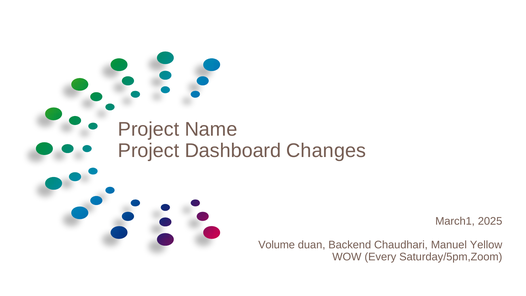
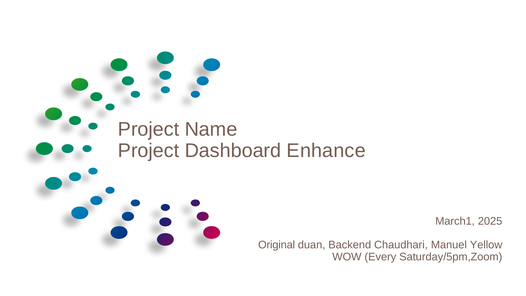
Changes: Changes -> Enhance
Volume: Volume -> Original
